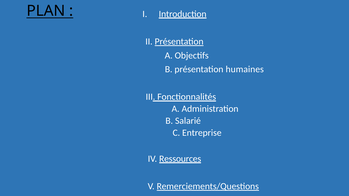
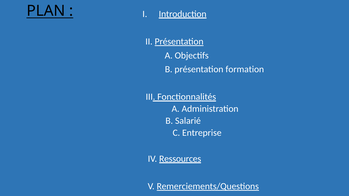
humaines: humaines -> formation
